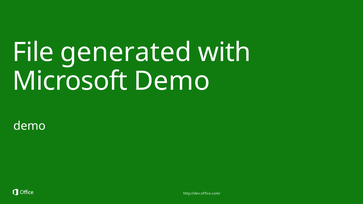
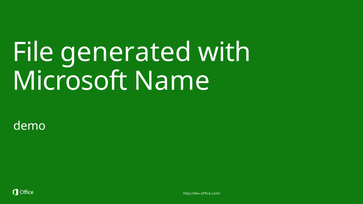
Microsoft Demo: Demo -> Name
